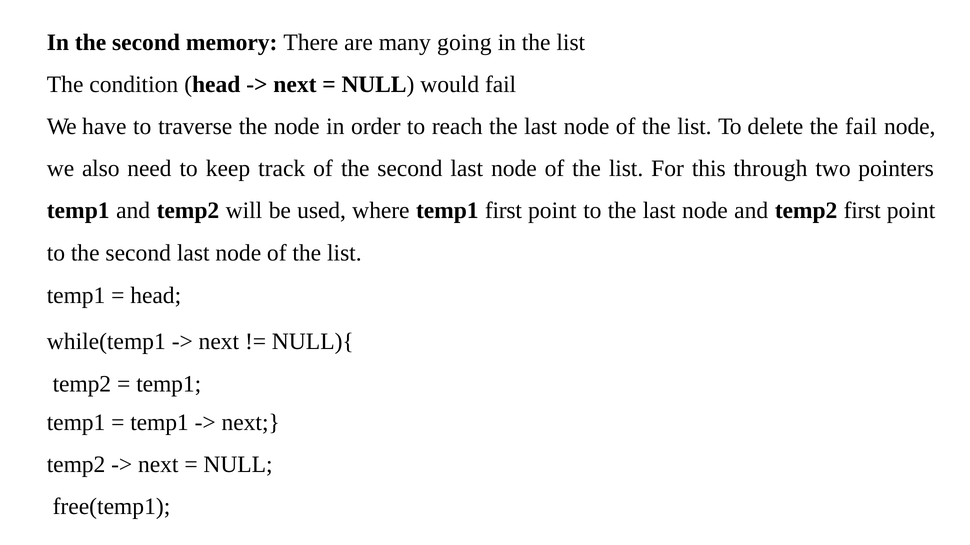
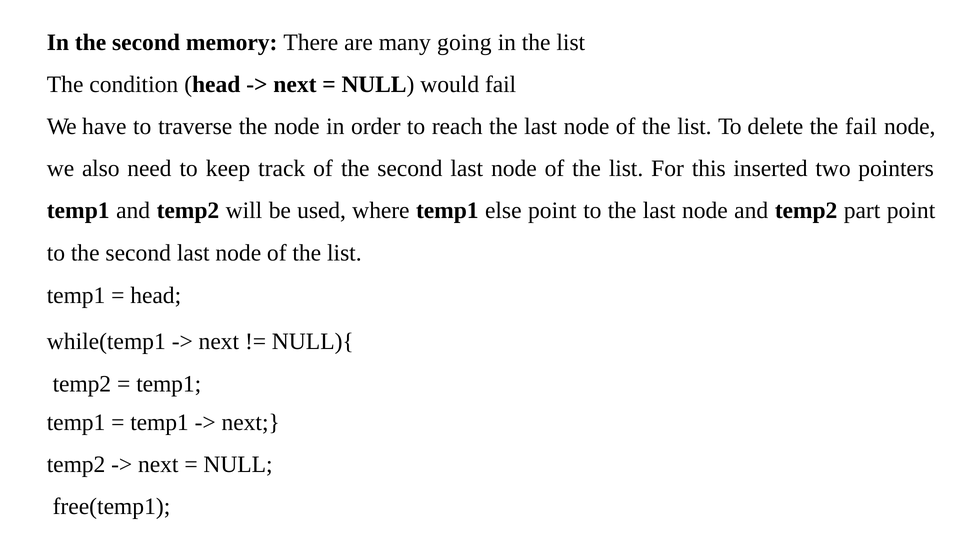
through: through -> inserted
temp1 first: first -> else
temp2 first: first -> part
